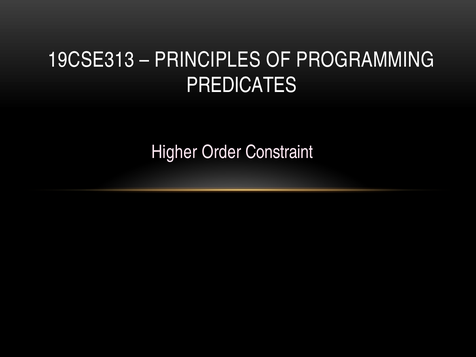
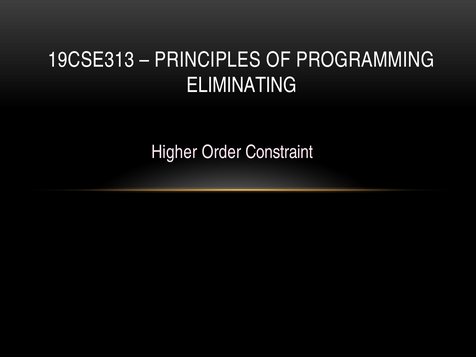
PREDICATES: PREDICATES -> ELIMINATING
